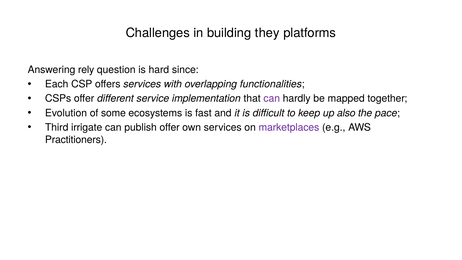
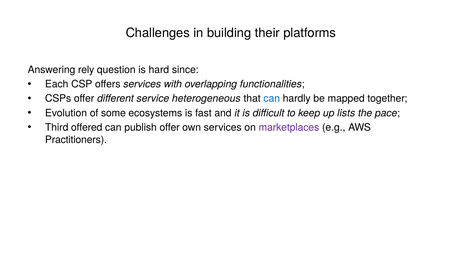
they: they -> their
implementation: implementation -> heterogeneous
can at (272, 99) colour: purple -> blue
also: also -> lists
irrigate: irrigate -> offered
